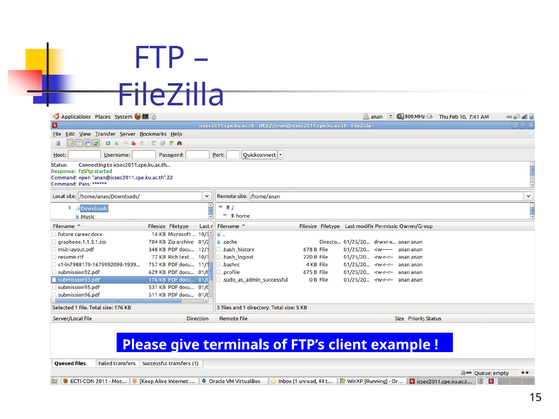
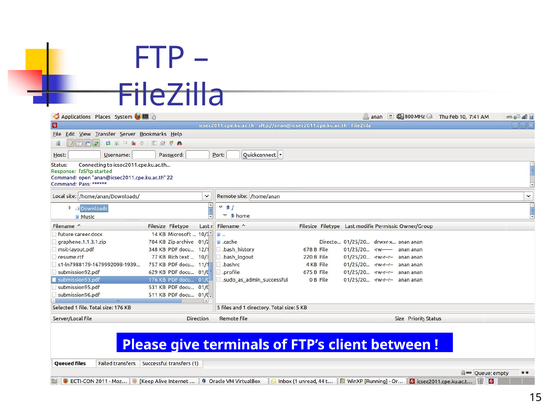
example: example -> between
